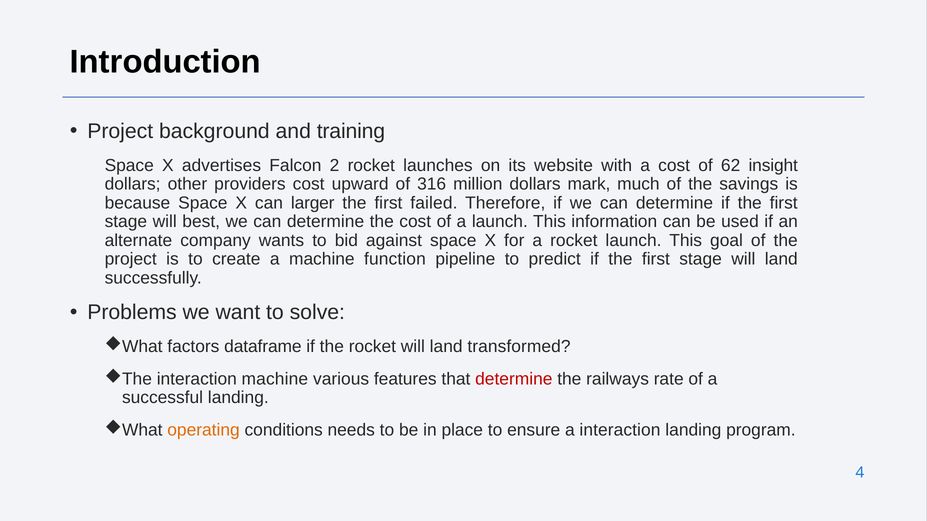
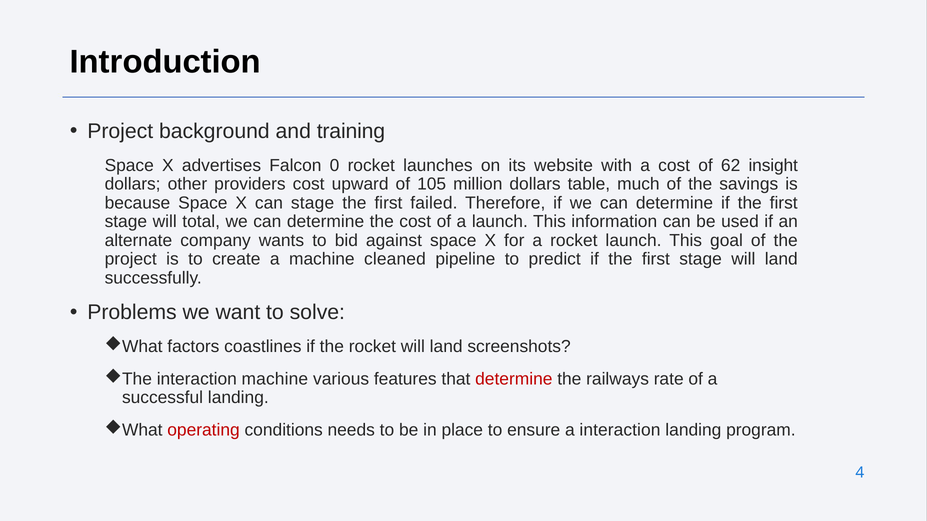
2: 2 -> 0
316: 316 -> 105
mark: mark -> table
can larger: larger -> stage
best: best -> total
function: function -> cleaned
dataframe: dataframe -> coastlines
transformed: transformed -> screenshots
operating colour: orange -> red
